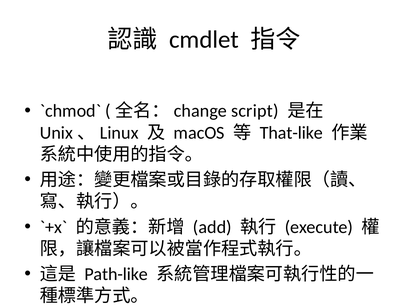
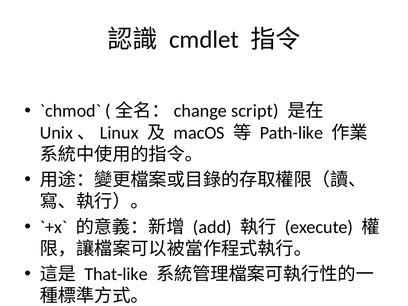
That-like: That-like -> Path-like
Path-like: Path-like -> That-like
